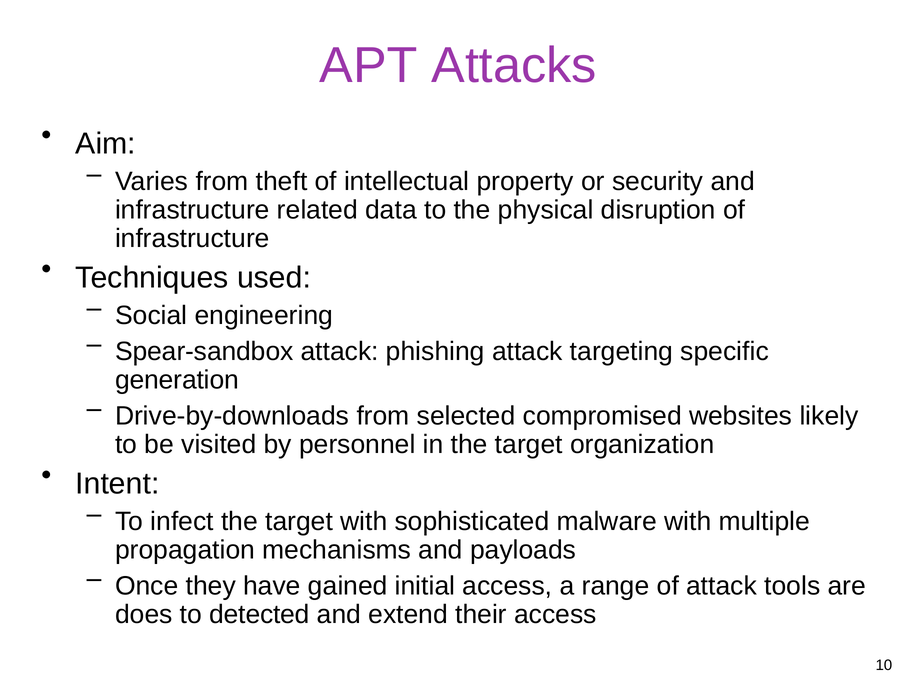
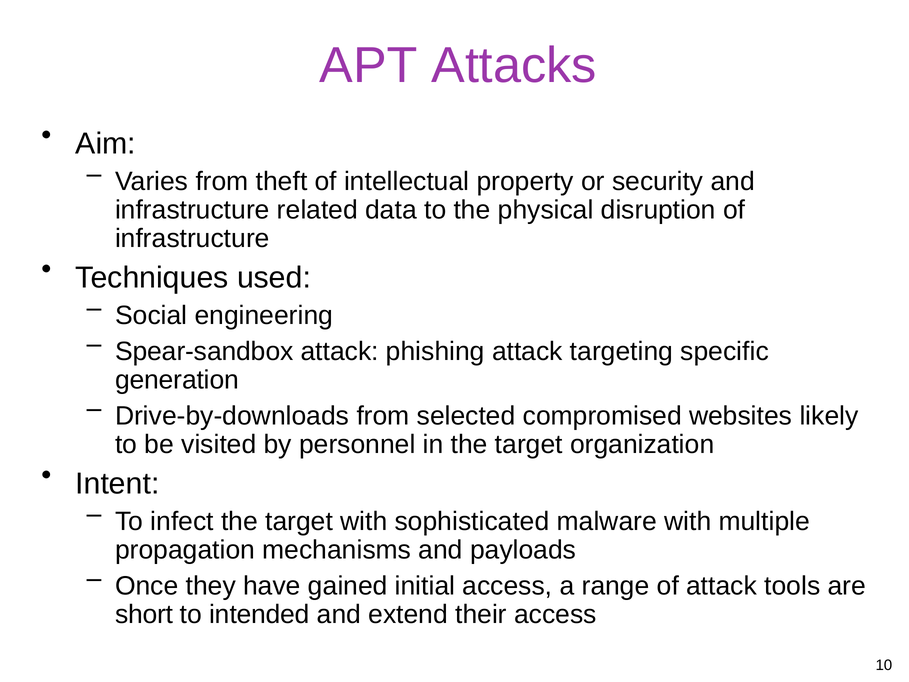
does: does -> short
detected: detected -> intended
